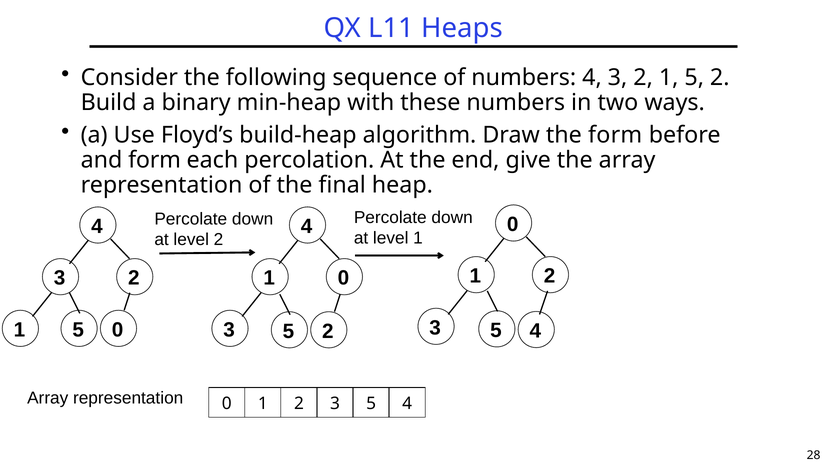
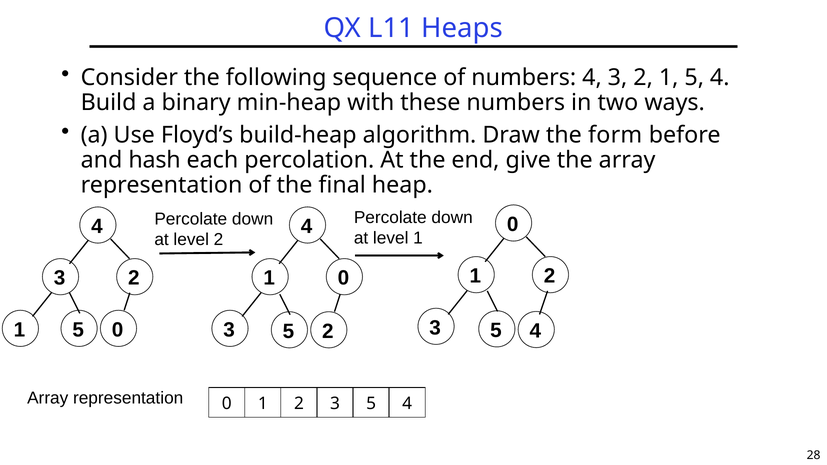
1 5 2: 2 -> 4
and form: form -> hash
